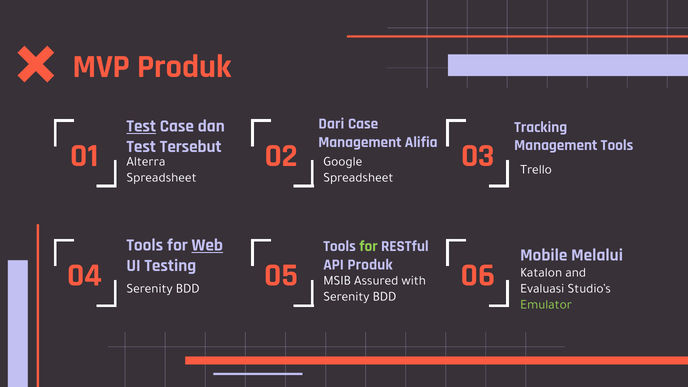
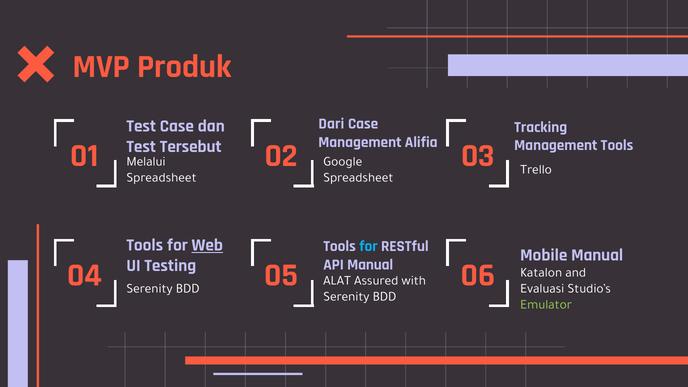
Test at (141, 126) underline: present -> none
Alterra: Alterra -> Melalui
for at (368, 246) colour: light green -> light blue
Mobile Melalui: Melalui -> Manual
API Produk: Produk -> Manual
MSIB: MSIB -> ALAT
